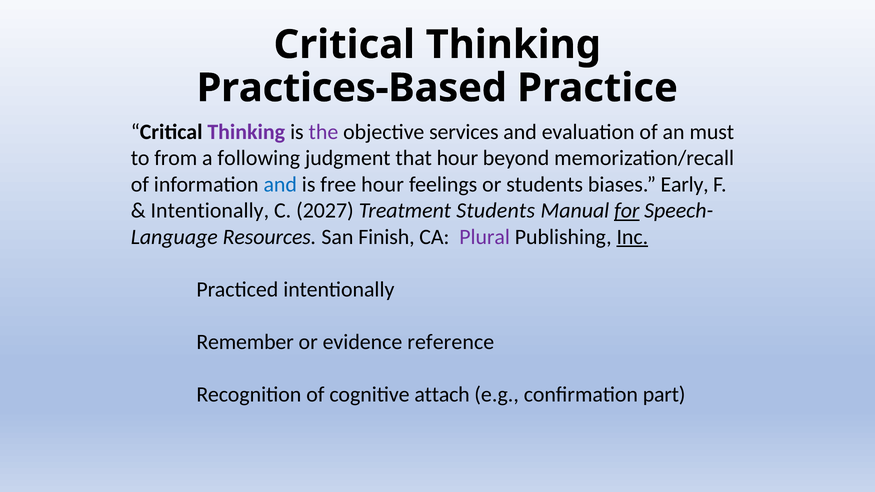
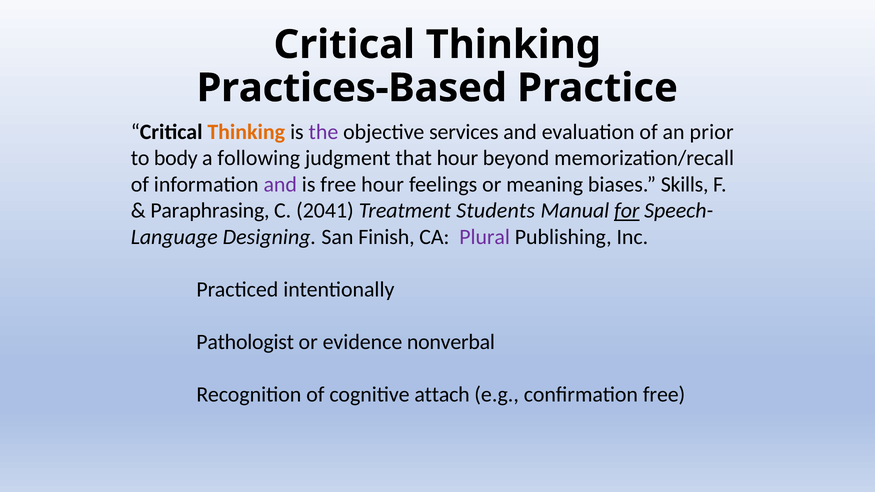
Thinking at (246, 132) colour: purple -> orange
must: must -> prior
from: from -> body
and at (280, 185) colour: blue -> purple
or students: students -> meaning
Early: Early -> Skills
Intentionally at (210, 211): Intentionally -> Paraphrasing
2027: 2027 -> 2041
Resources: Resources -> Designing
Inc underline: present -> none
Remember: Remember -> Pathologist
reference: reference -> nonverbal
confirmation part: part -> free
